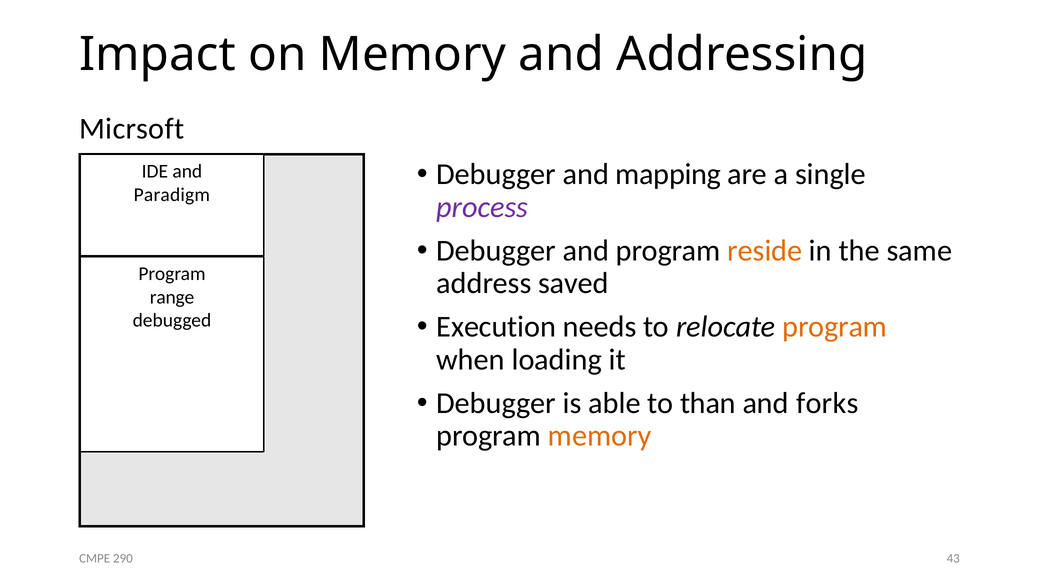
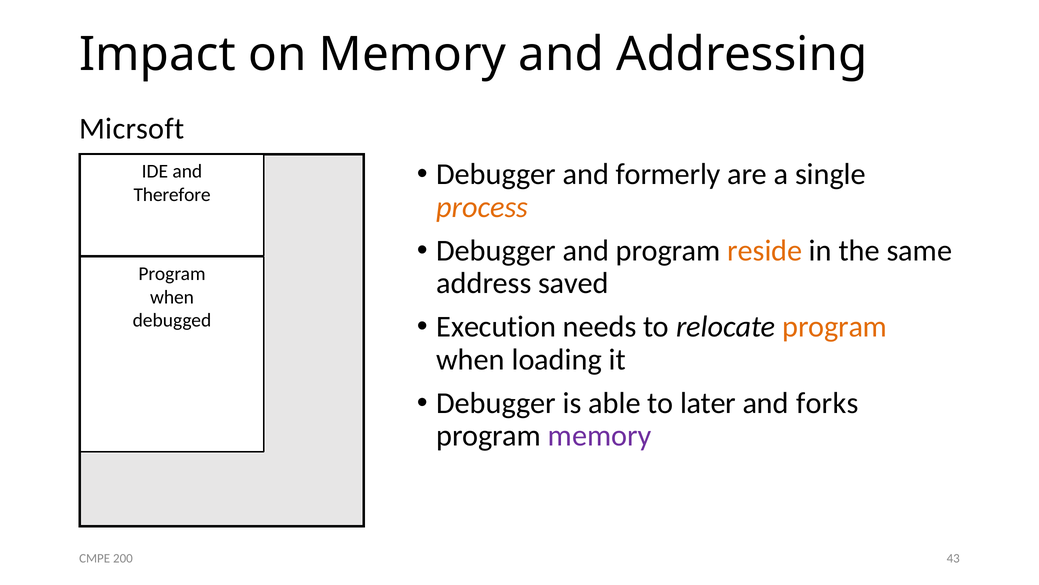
mapping: mapping -> formerly
Paradigm: Paradigm -> Therefore
process colour: purple -> orange
range at (172, 297): range -> when
than: than -> later
memory at (600, 436) colour: orange -> purple
290: 290 -> 200
